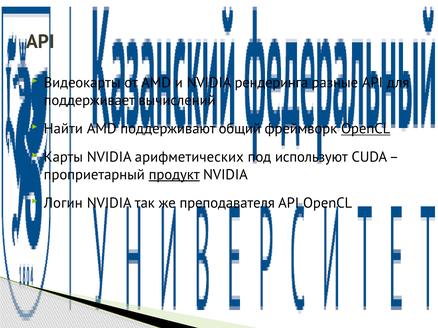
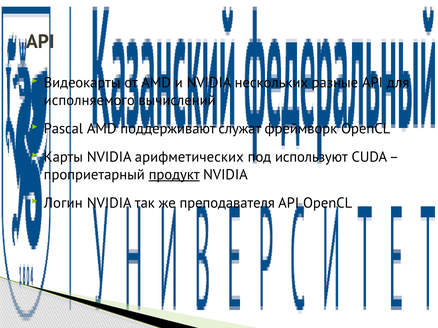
рендеринга: рендеринга -> нескольких
поддерживает: поддерживает -> исполняемого
Найти: Найти -> Pascal
общий: общий -> служат
OpenCL at (366, 129) underline: present -> none
